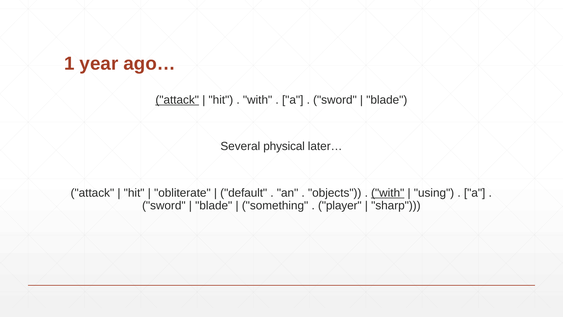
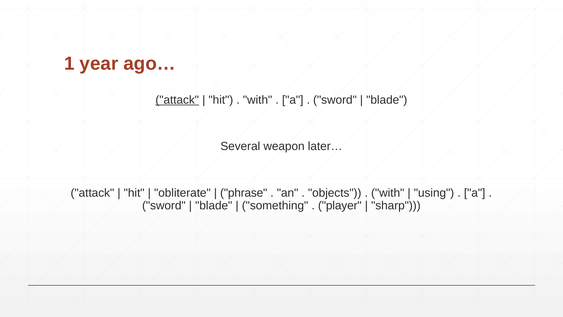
physical: physical -> weapon
default: default -> phrase
with at (388, 193) underline: present -> none
